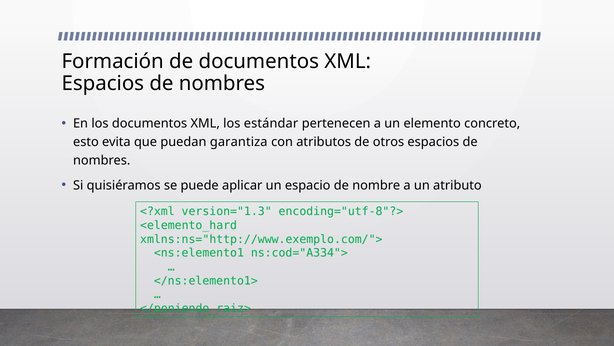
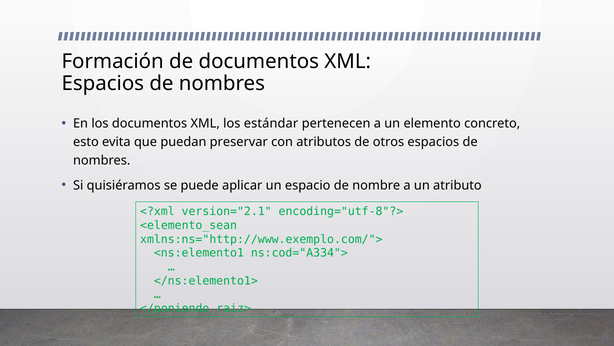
garantiza: garantiza -> preservar
version="1.3: version="1.3 -> version="2.1
<elemento_hard: <elemento_hard -> <elemento_sean
